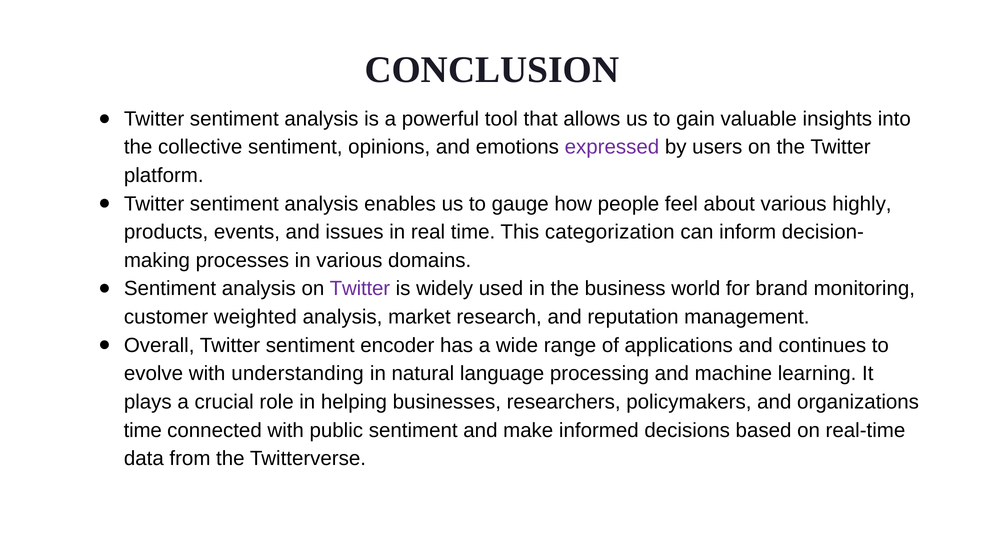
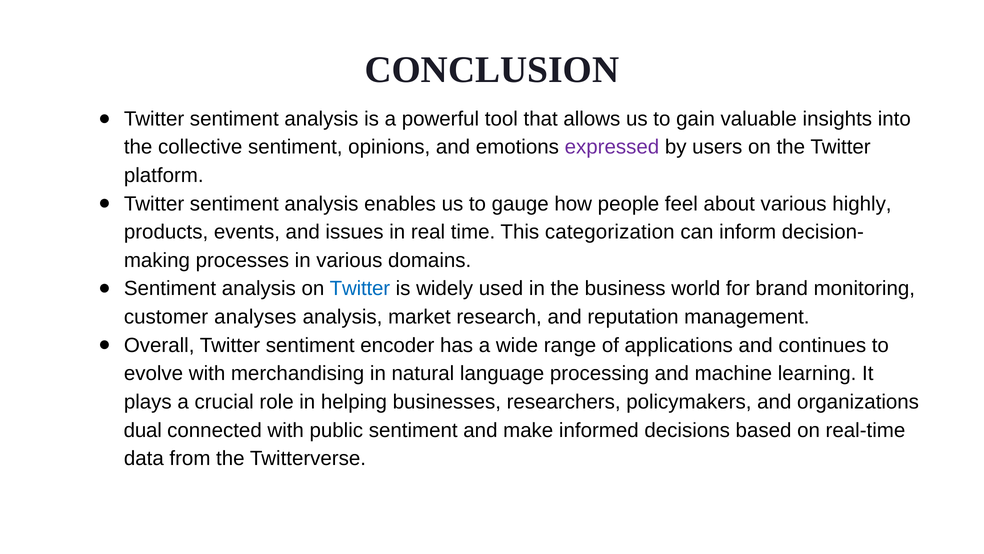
Twitter at (360, 288) colour: purple -> blue
weighted: weighted -> analyses
understanding: understanding -> merchandising
time at (143, 430): time -> dual
